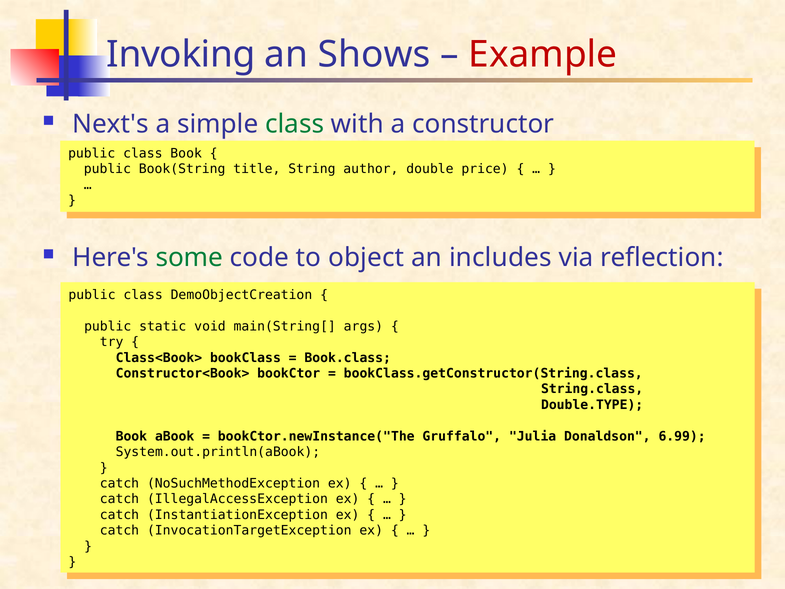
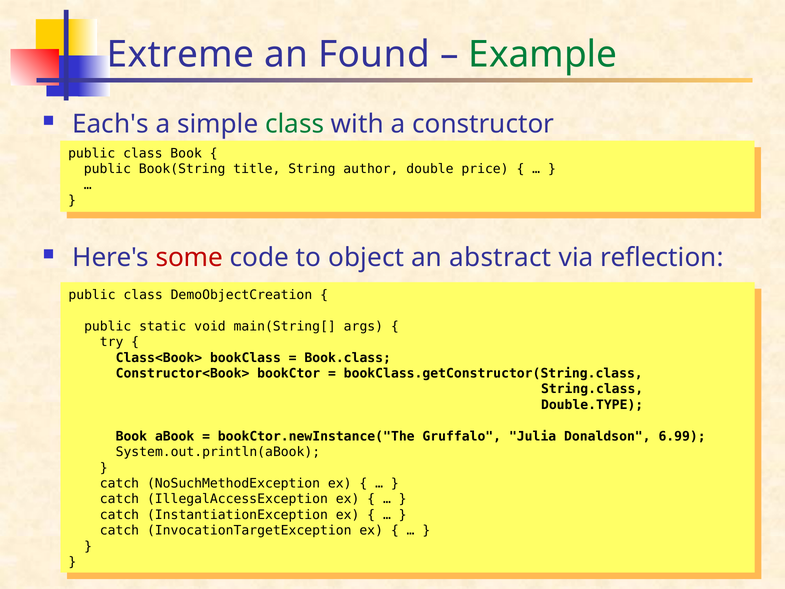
Invoking: Invoking -> Extreme
Shows: Shows -> Found
Example colour: red -> green
Next's: Next's -> Each's
some colour: green -> red
includes: includes -> abstract
